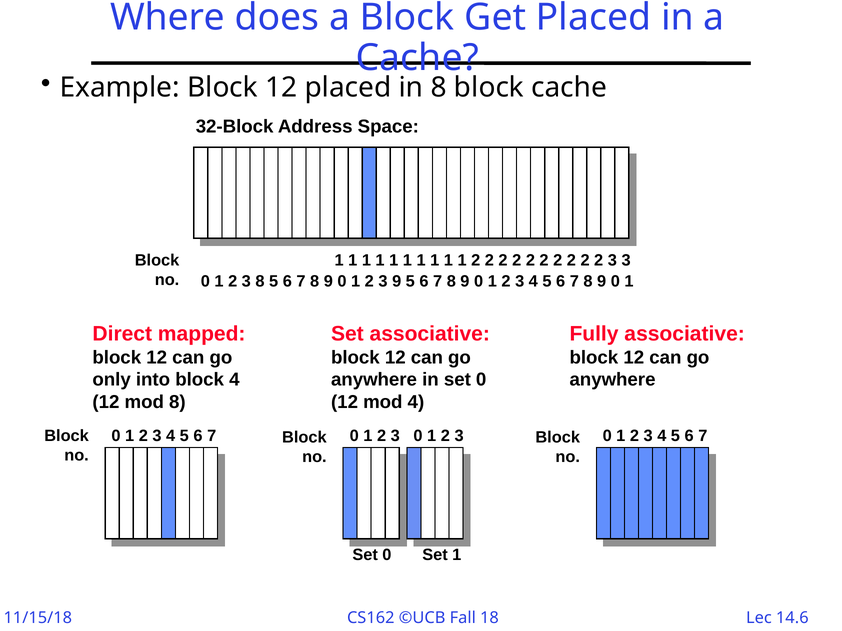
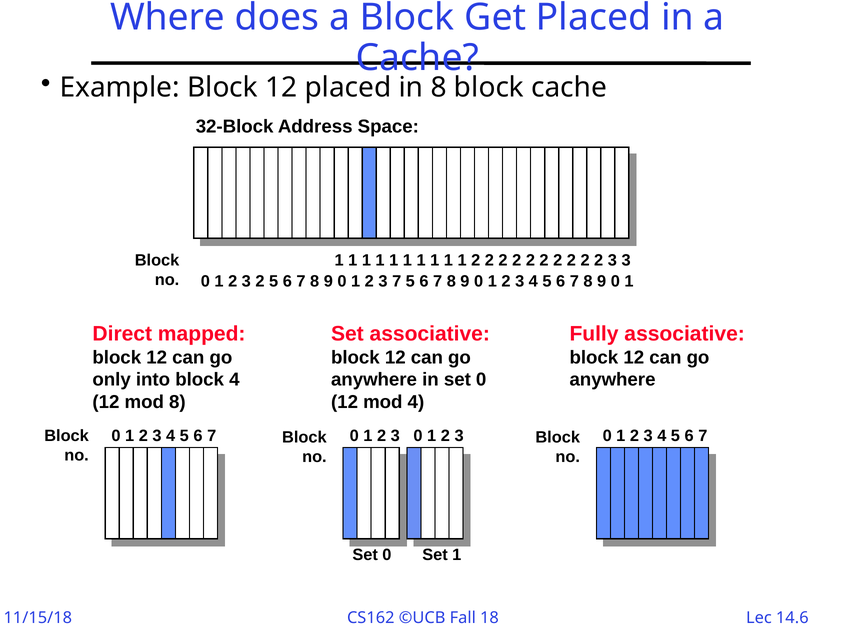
3 8: 8 -> 2
3 9: 9 -> 7
